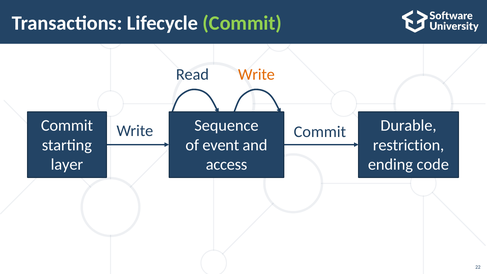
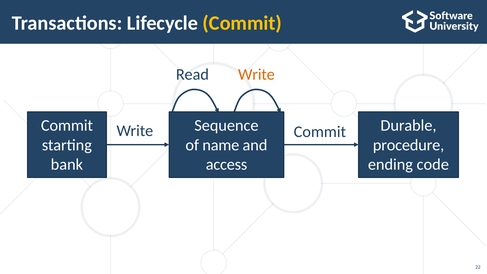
Commit at (242, 23) colour: light green -> yellow
event: event -> name
restriction: restriction -> procedure
layer: layer -> bank
